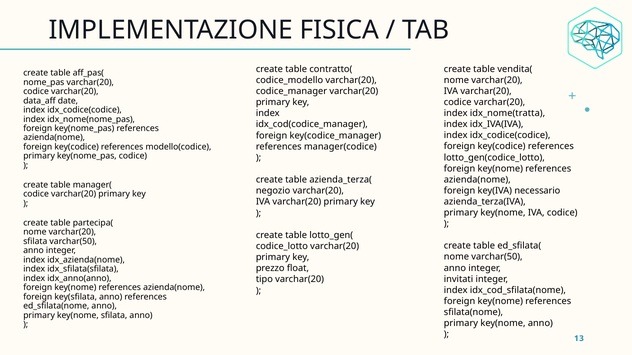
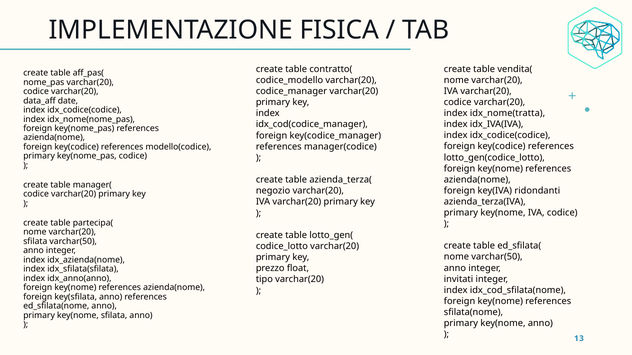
necessario: necessario -> ridondanti
